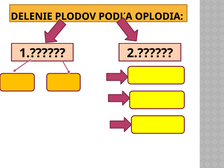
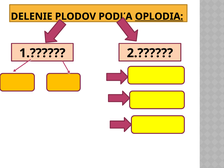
OPLODIA underline: none -> present
